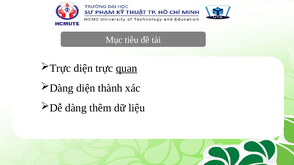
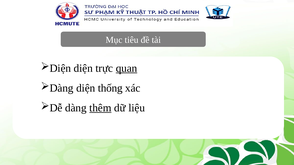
Trực at (60, 68): Trực -> Diện
thành: thành -> thống
thêm underline: none -> present
